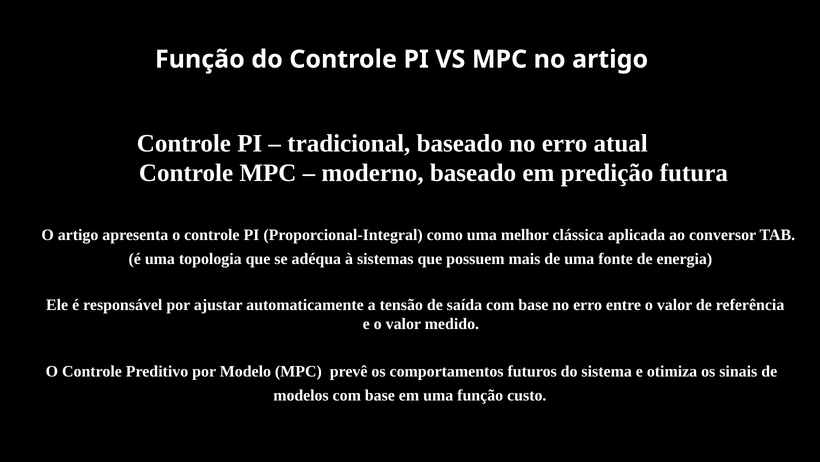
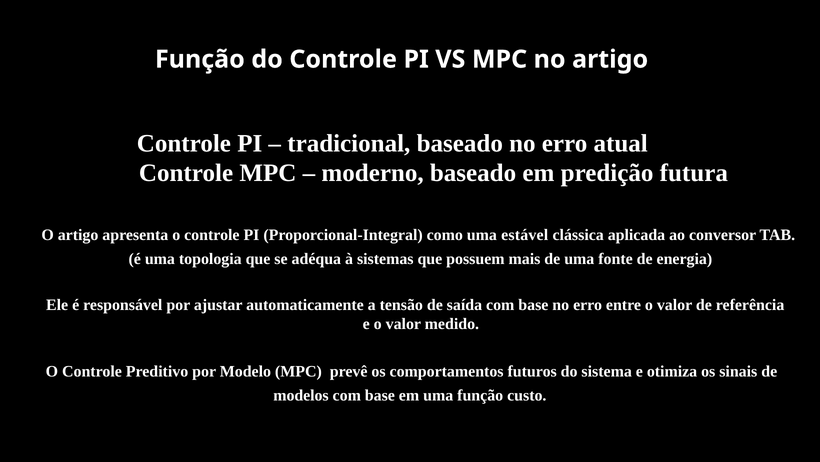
melhor: melhor -> estável
